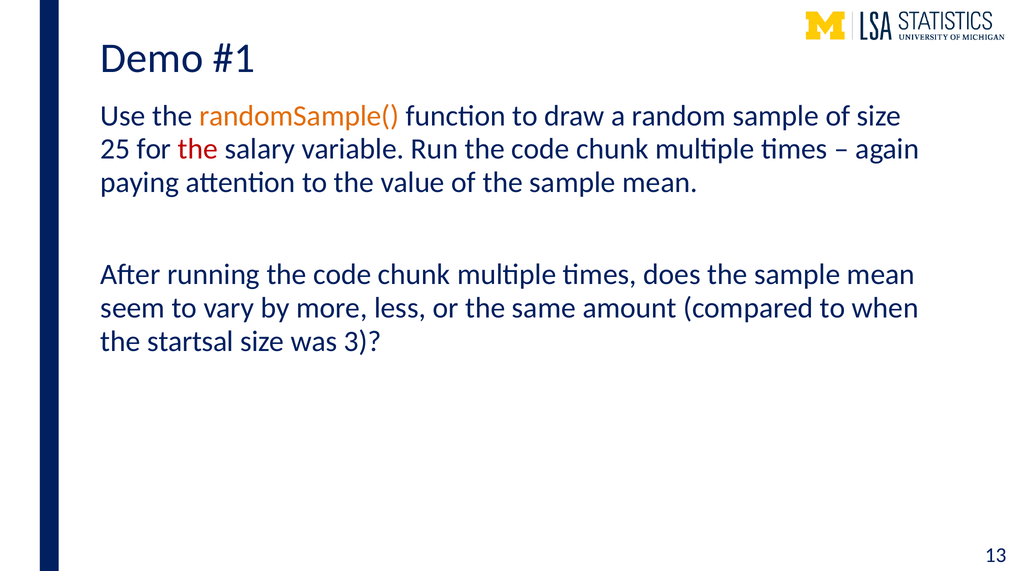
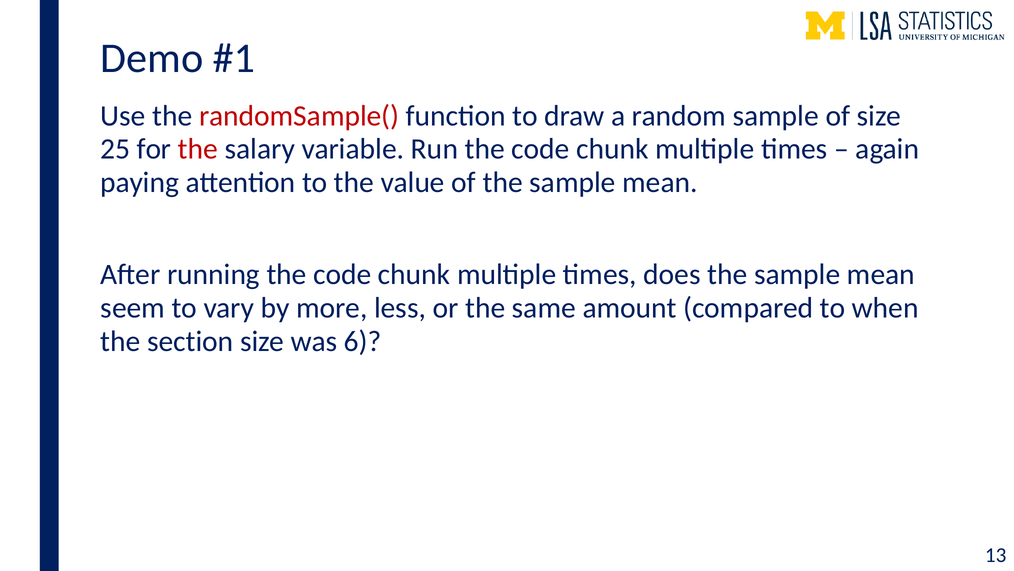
randomSample( colour: orange -> red
startsal: startsal -> section
3: 3 -> 6
